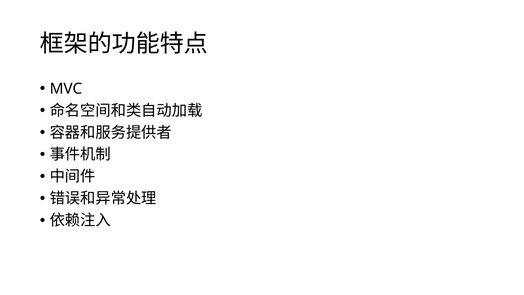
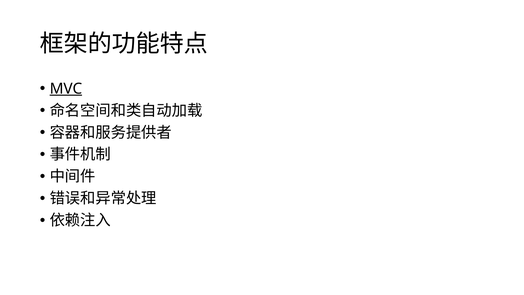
MVC underline: none -> present
